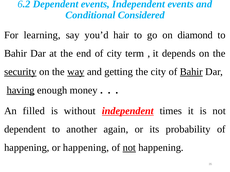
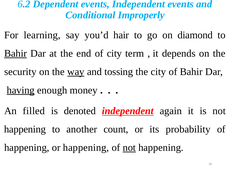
Considered: Considered -> Improperly
Bahir at (16, 54) underline: none -> present
security underline: present -> none
getting: getting -> tossing
Bahir at (191, 72) underline: present -> none
without: without -> denoted
times: times -> again
dependent at (25, 130): dependent -> happening
again: again -> count
